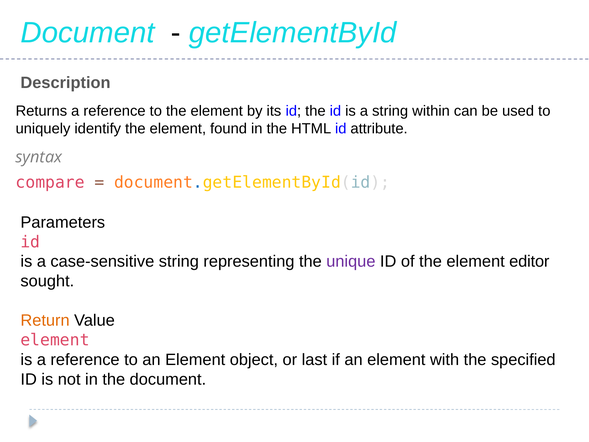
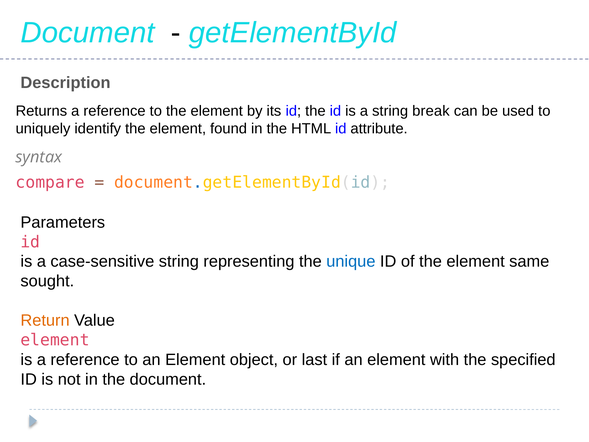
within: within -> break
unique colour: purple -> blue
editor: editor -> same
